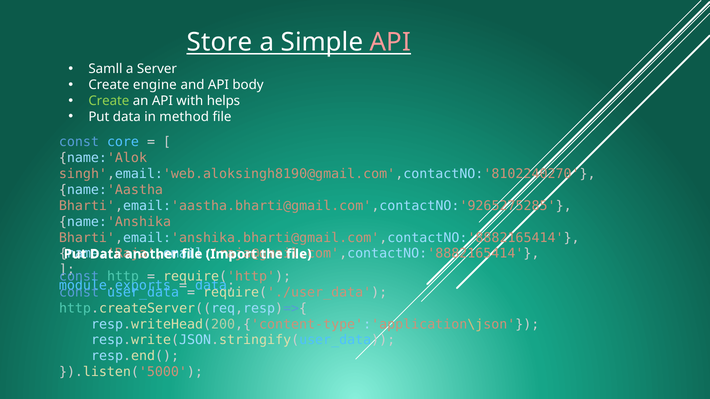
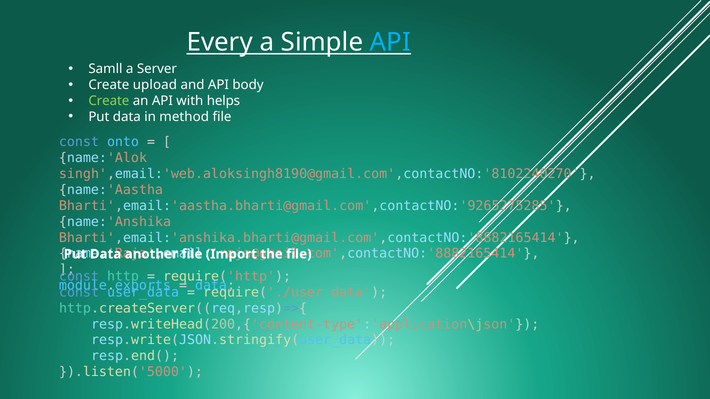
Store: Store -> Every
API at (390, 42) colour: pink -> light blue
engine: engine -> upload
core: core -> onto
